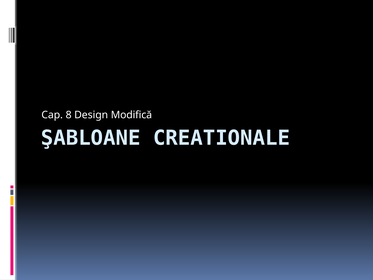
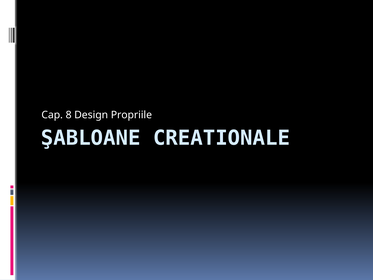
Modifică: Modifică -> Propriile
